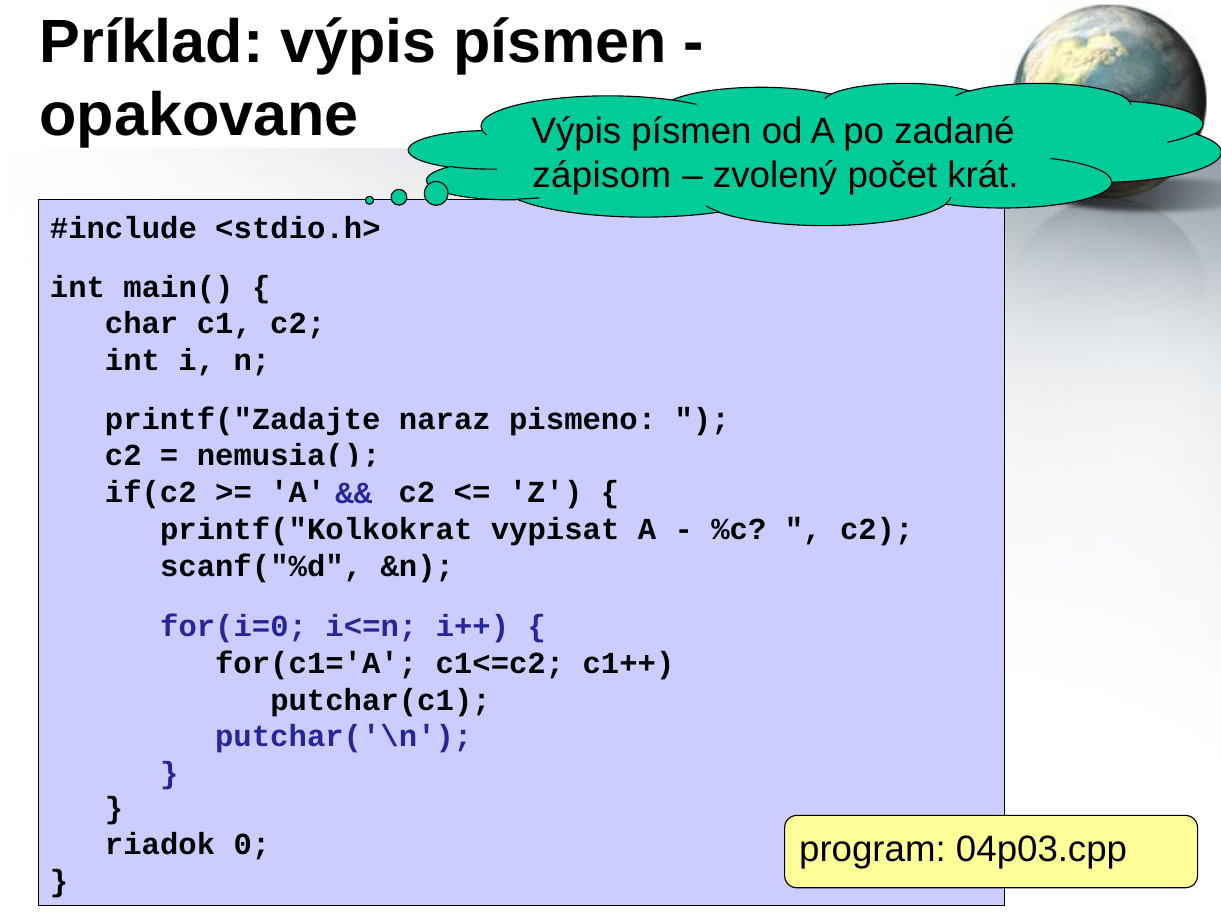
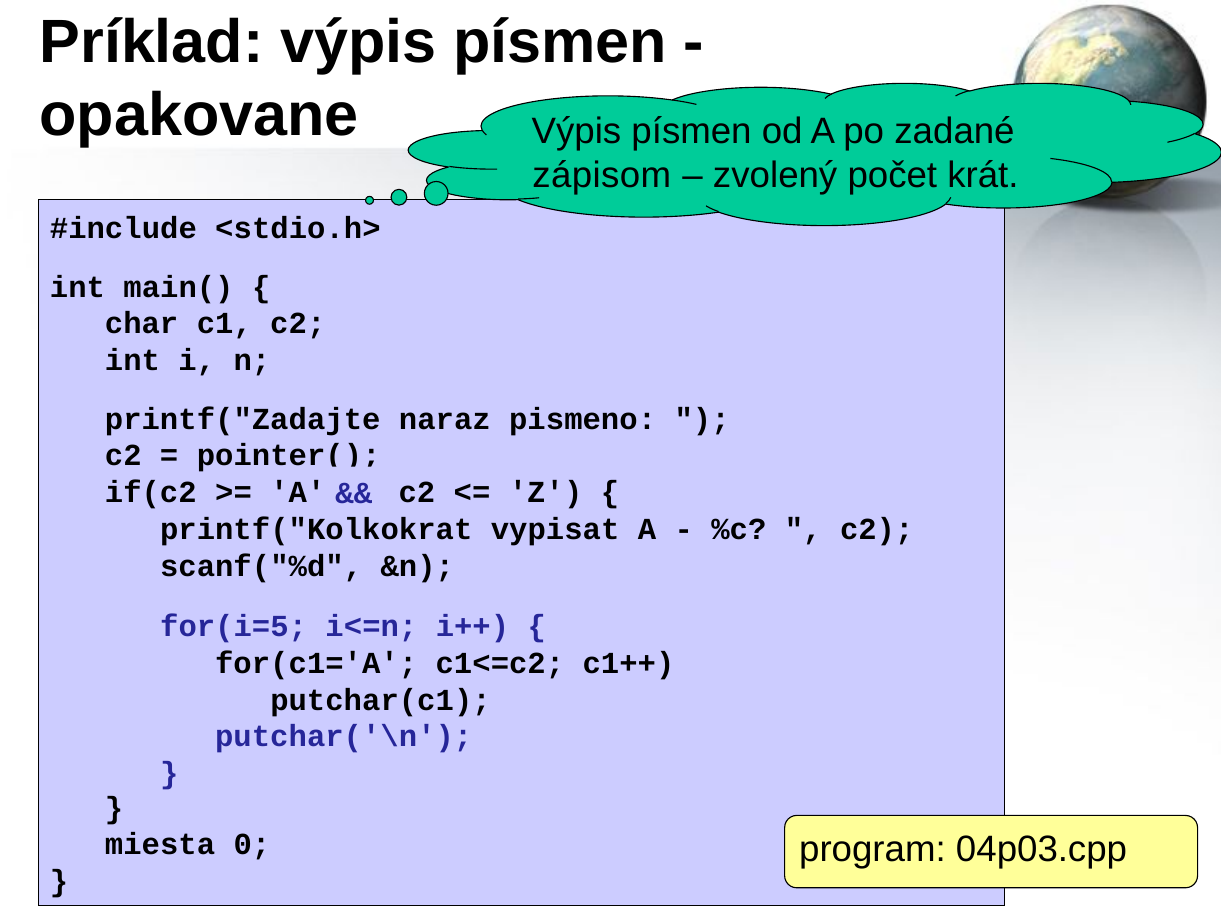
nemusia(: nemusia( -> pointer(
for(i=0: for(i=0 -> for(i=5
riadok: riadok -> miesta
